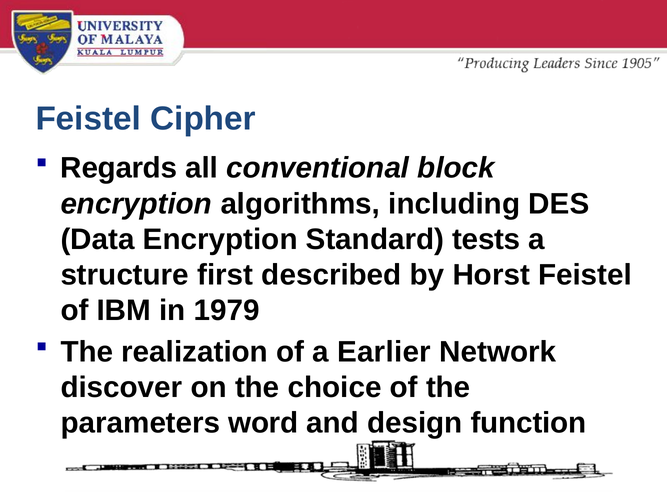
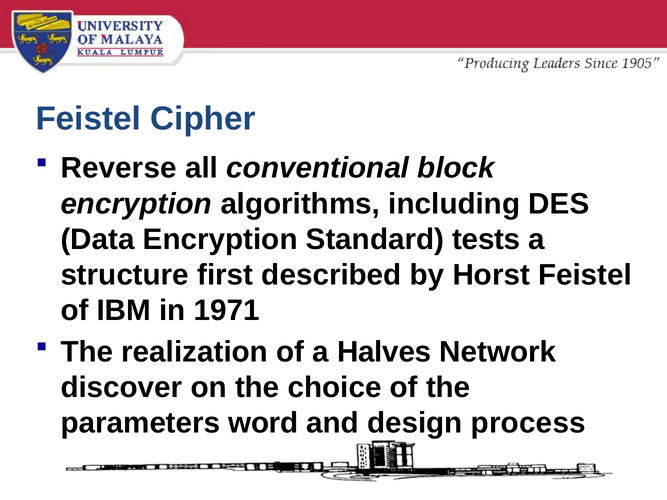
Regards: Regards -> Reverse
1979: 1979 -> 1971
Earlier: Earlier -> Halves
function: function -> process
